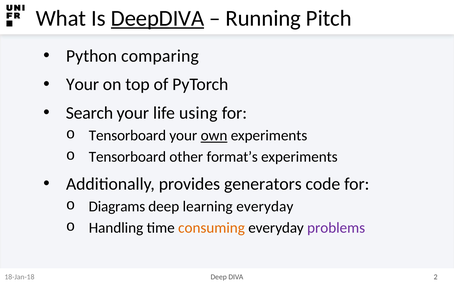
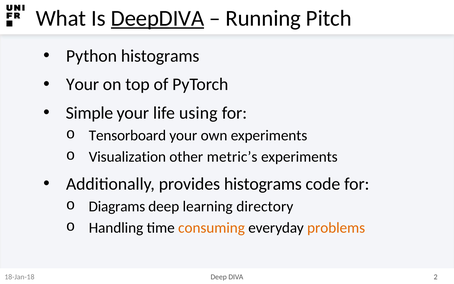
Python comparing: comparing -> histograms
Search: Search -> Simple
own underline: present -> none
Tensorboard at (127, 157): Tensorboard -> Visualization
format’s: format’s -> metric’s
provides generators: generators -> histograms
learning everyday: everyday -> directory
problems colour: purple -> orange
